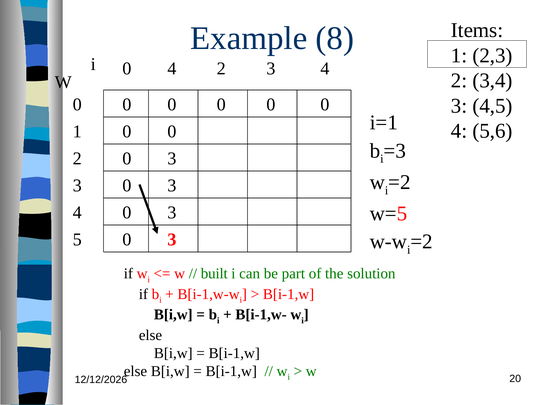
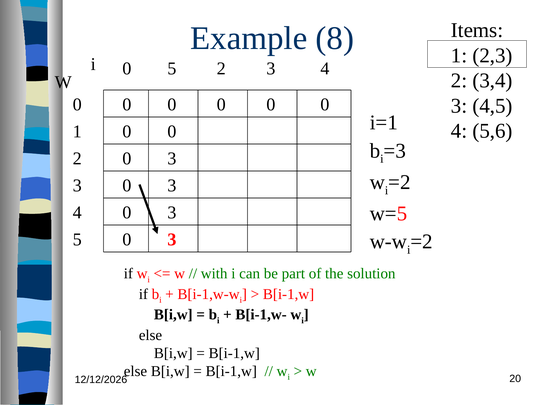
0 4: 4 -> 5
built: built -> with
